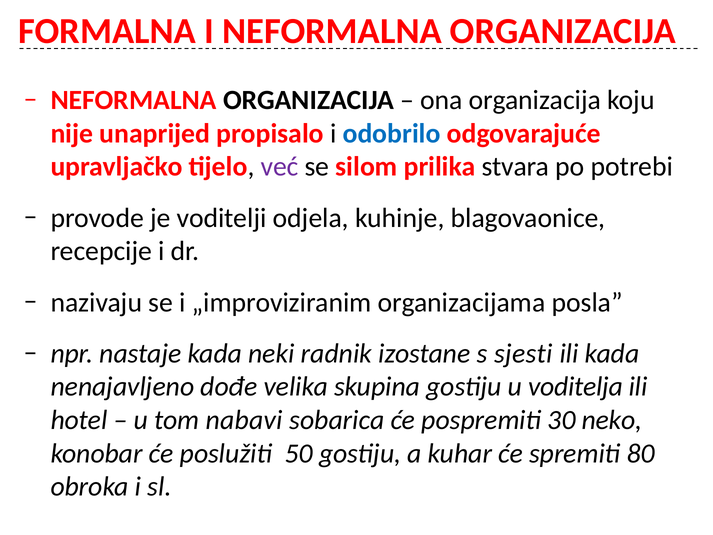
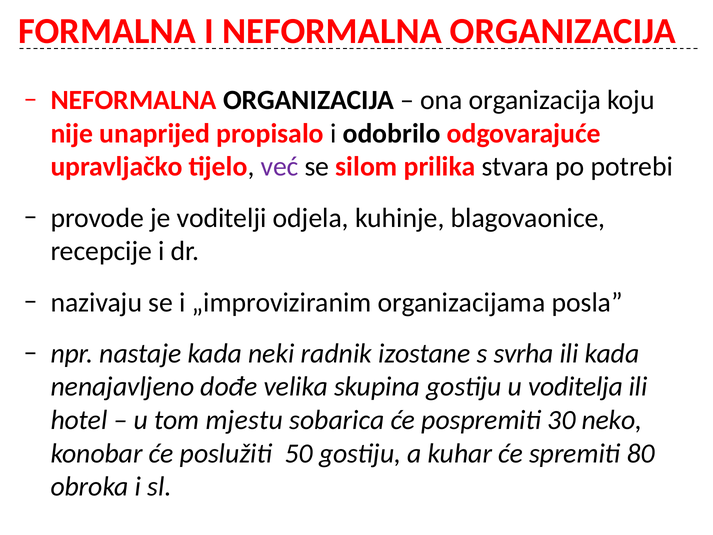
odobrilo colour: blue -> black
sjesti: sjesti -> svrha
nabavi: nabavi -> mjestu
